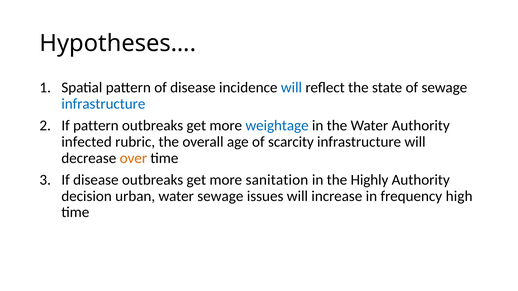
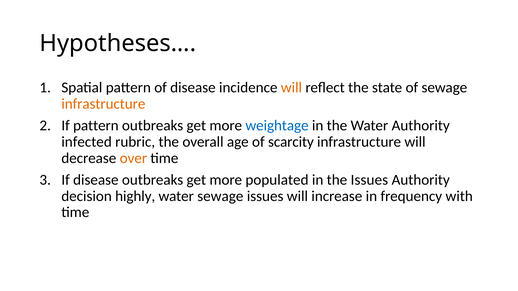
will at (291, 88) colour: blue -> orange
infrastructure at (103, 104) colour: blue -> orange
sanitation: sanitation -> populated
the Highly: Highly -> Issues
urban: urban -> highly
high: high -> with
